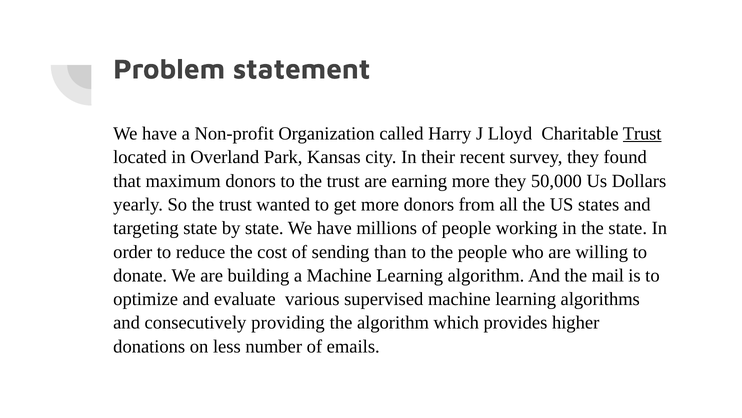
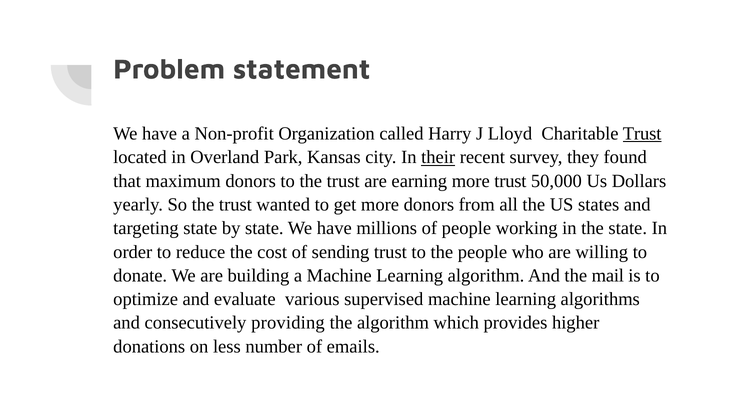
their underline: none -> present
more they: they -> trust
sending than: than -> trust
